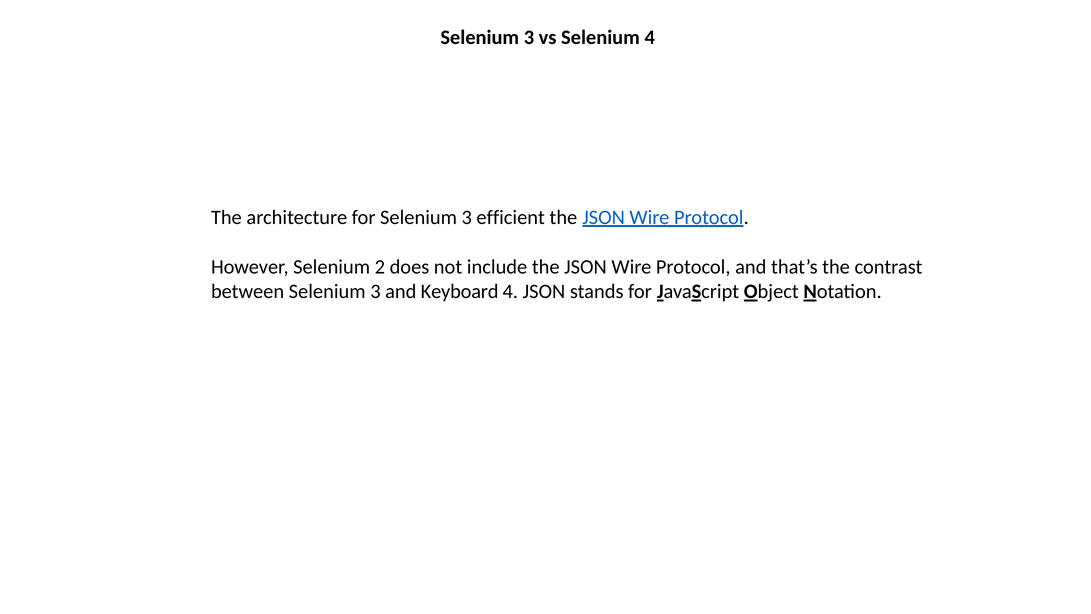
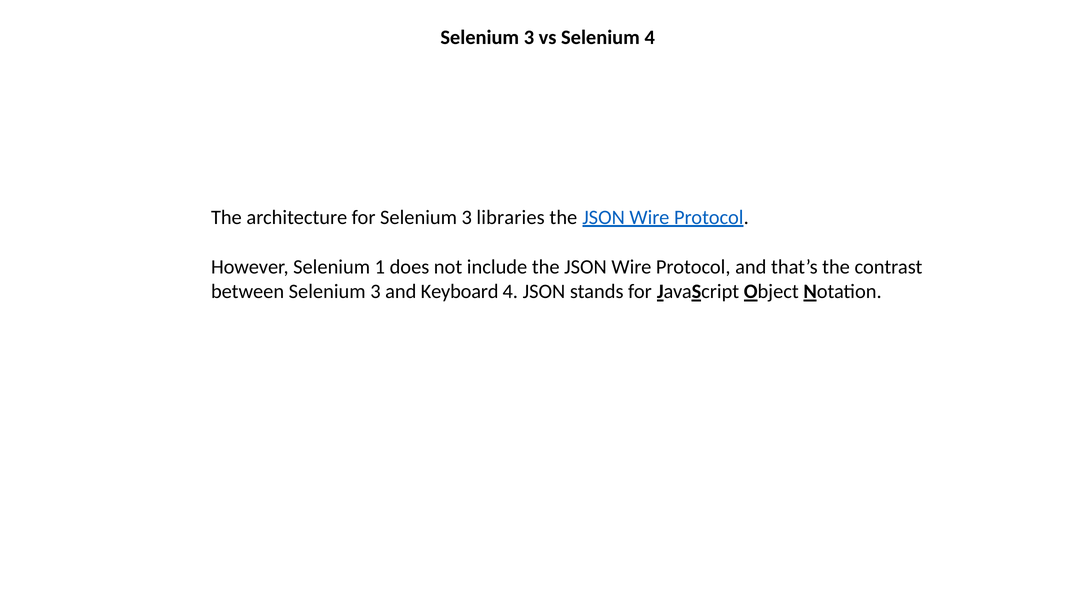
efficient: efficient -> libraries
2: 2 -> 1
